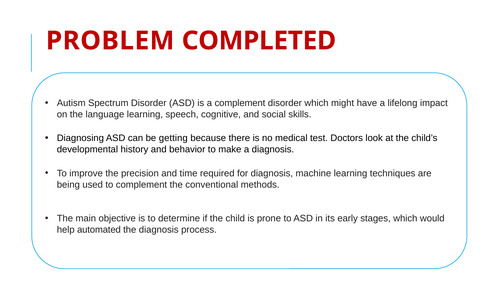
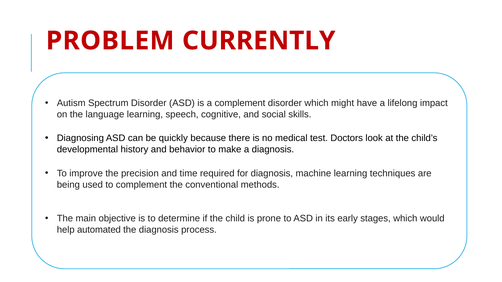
COMPLETED: COMPLETED -> CURRENTLY
getting: getting -> quickly
